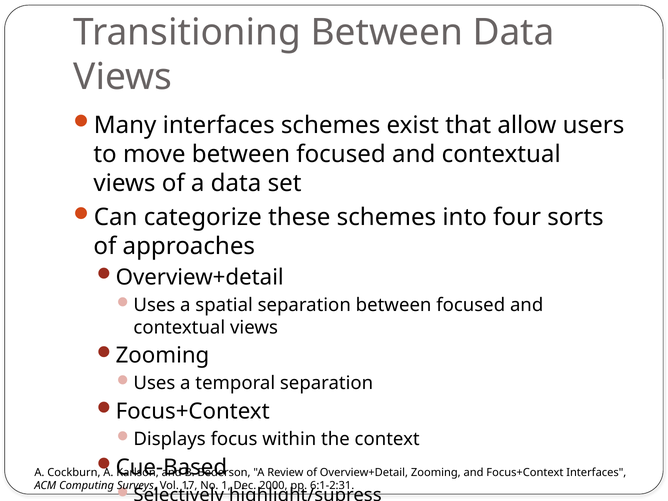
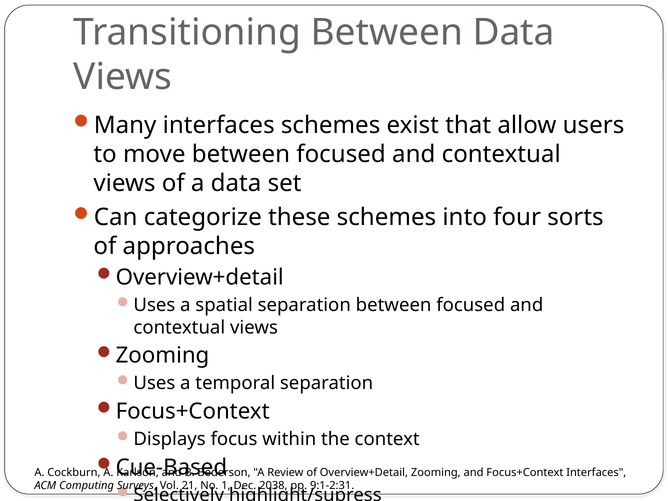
17: 17 -> 21
2000: 2000 -> 2038
6:1-2:31: 6:1-2:31 -> 9:1-2:31
